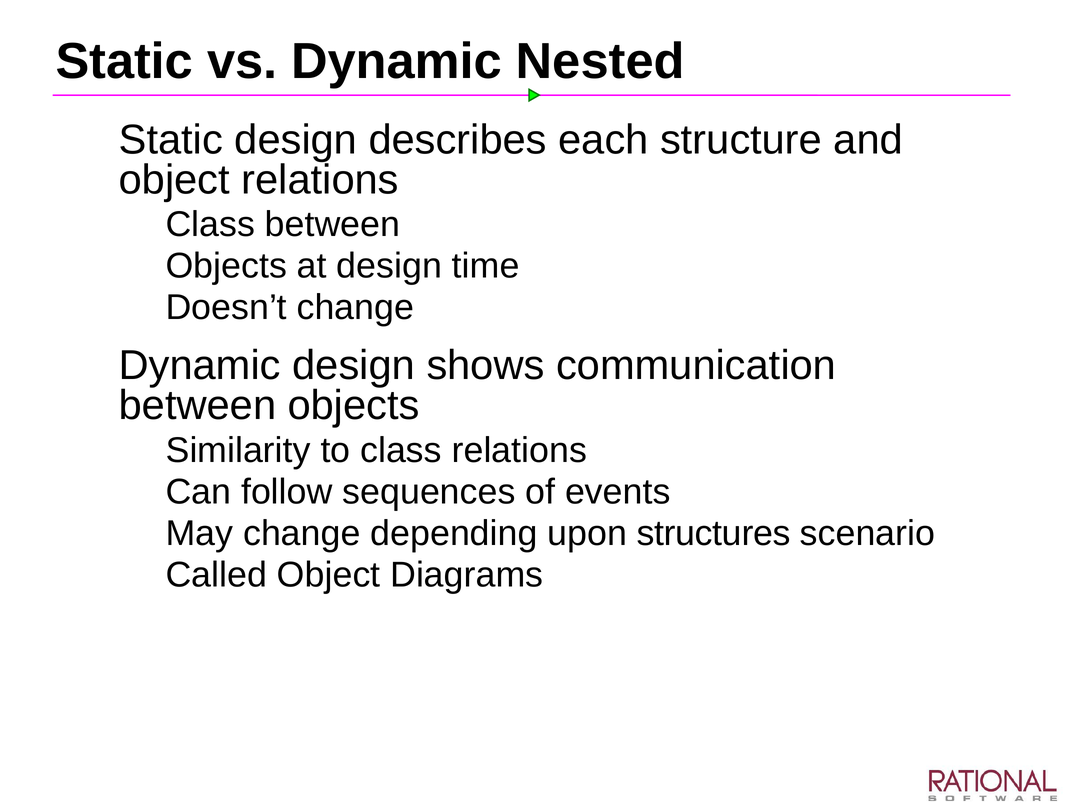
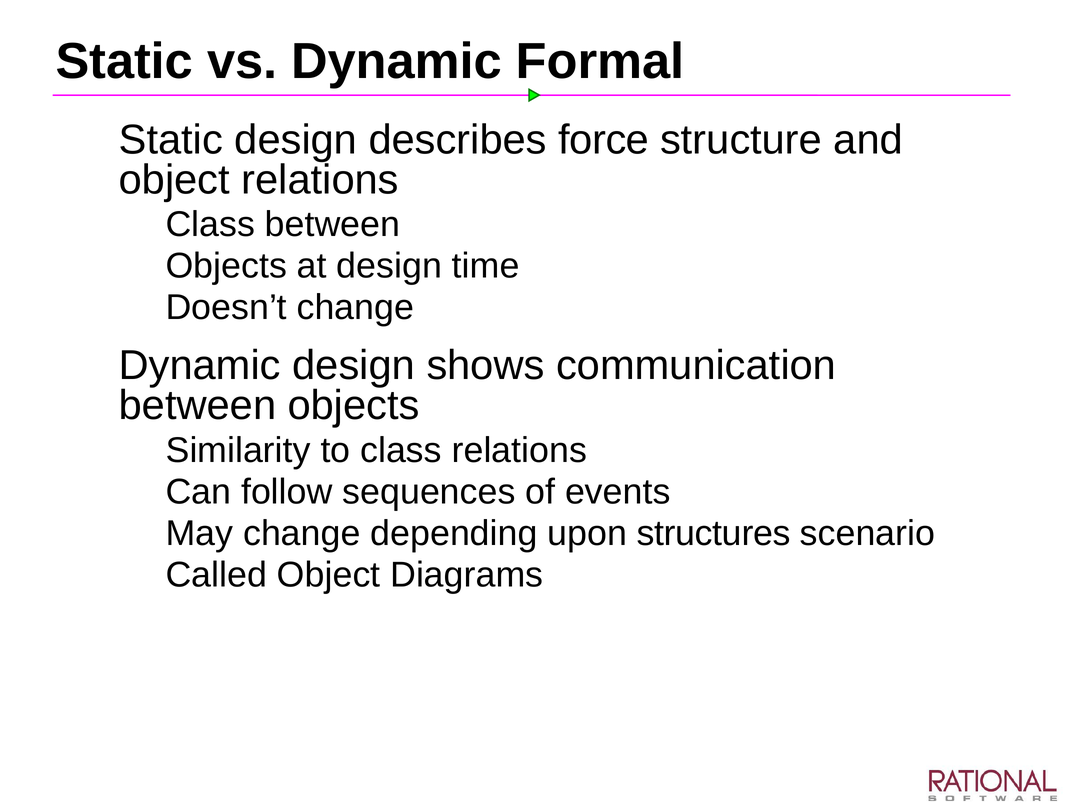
Nested: Nested -> Formal
each: each -> force
